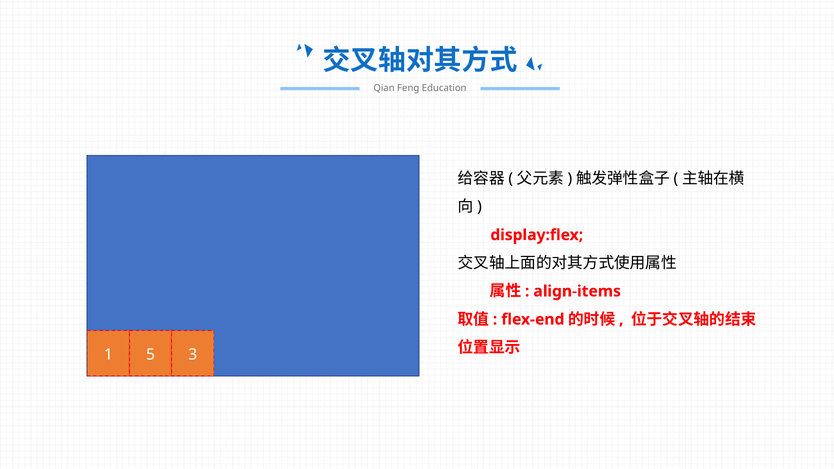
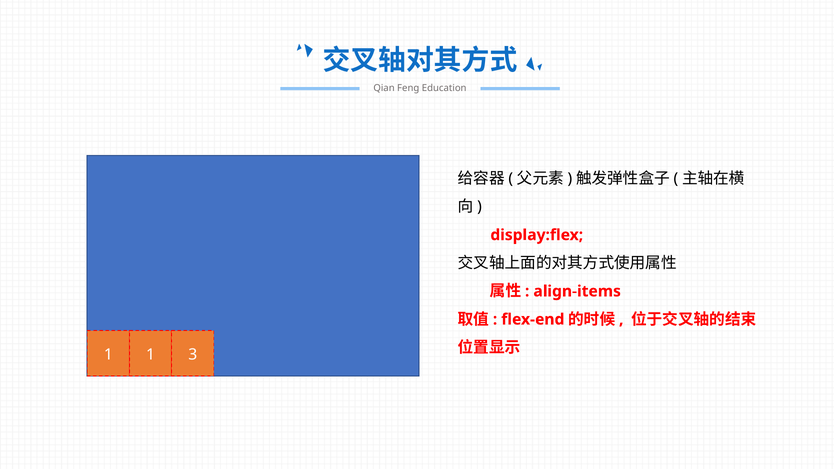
1 5: 5 -> 1
